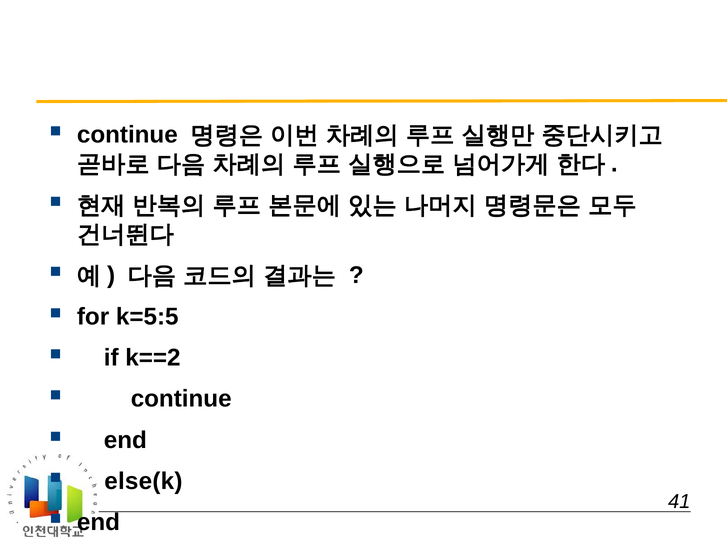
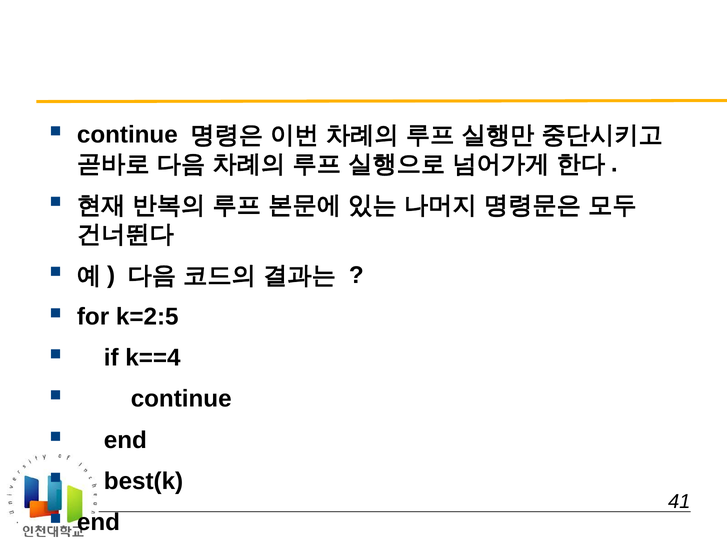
k=5:5: k=5:5 -> k=2:5
k==2: k==2 -> k==4
else(k: else(k -> best(k
